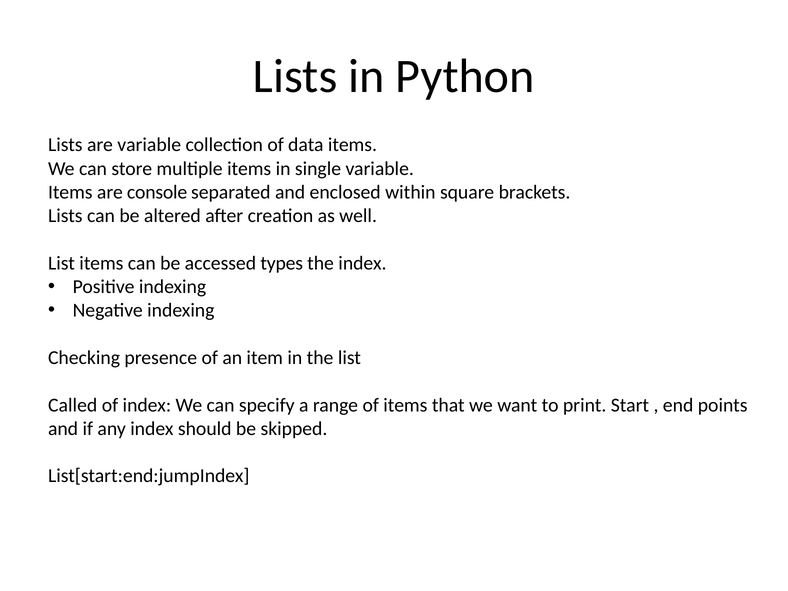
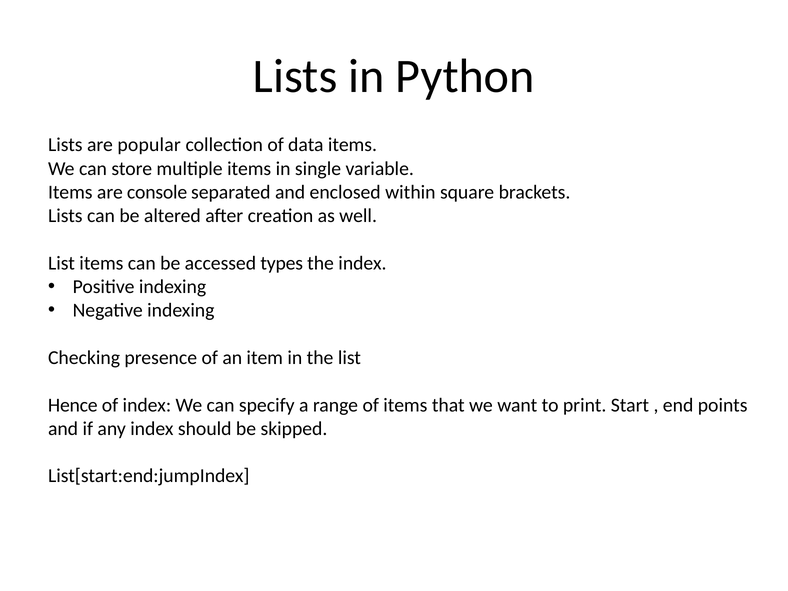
are variable: variable -> popular
Called: Called -> Hence
